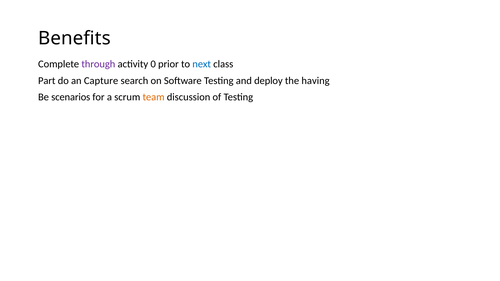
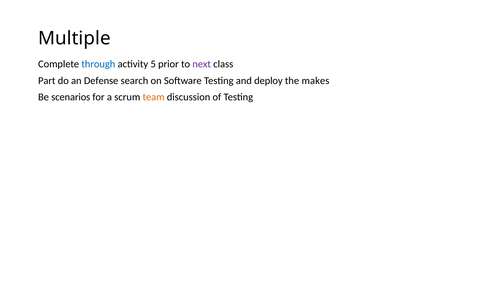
Benefits: Benefits -> Multiple
through colour: purple -> blue
0: 0 -> 5
next colour: blue -> purple
Capture: Capture -> Defense
having: having -> makes
